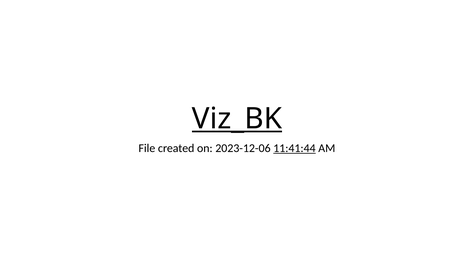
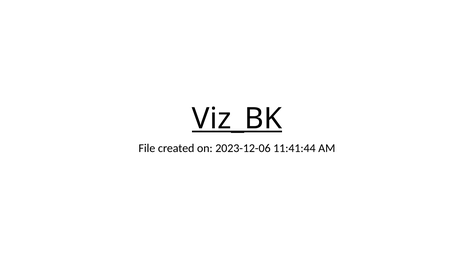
11:41:44 underline: present -> none
